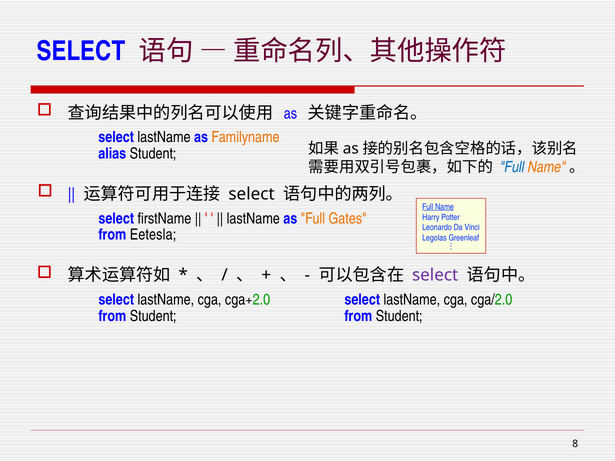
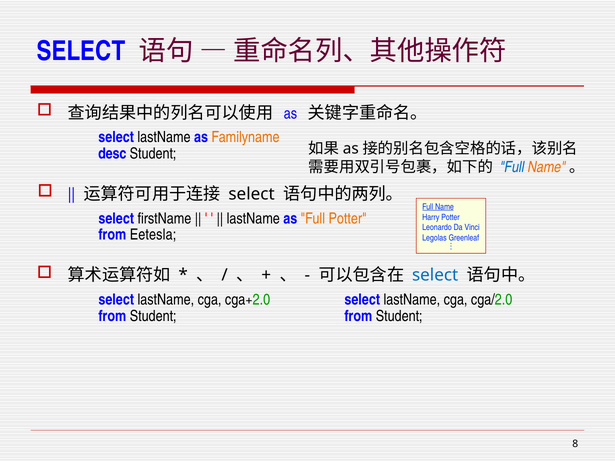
alias: alias -> desc
Full Gates: Gates -> Potter
select at (435, 275) colour: purple -> blue
